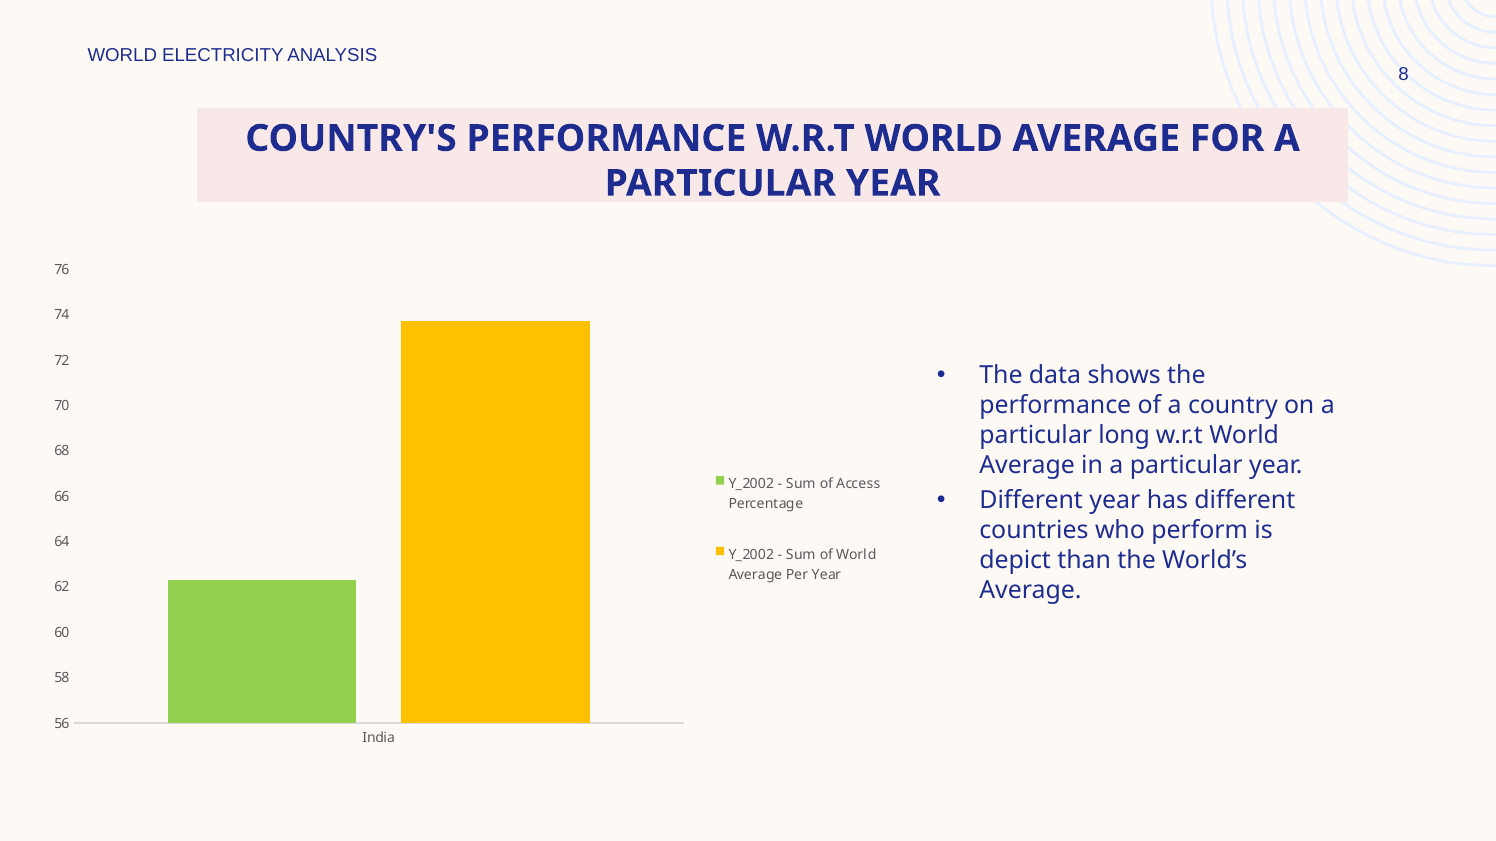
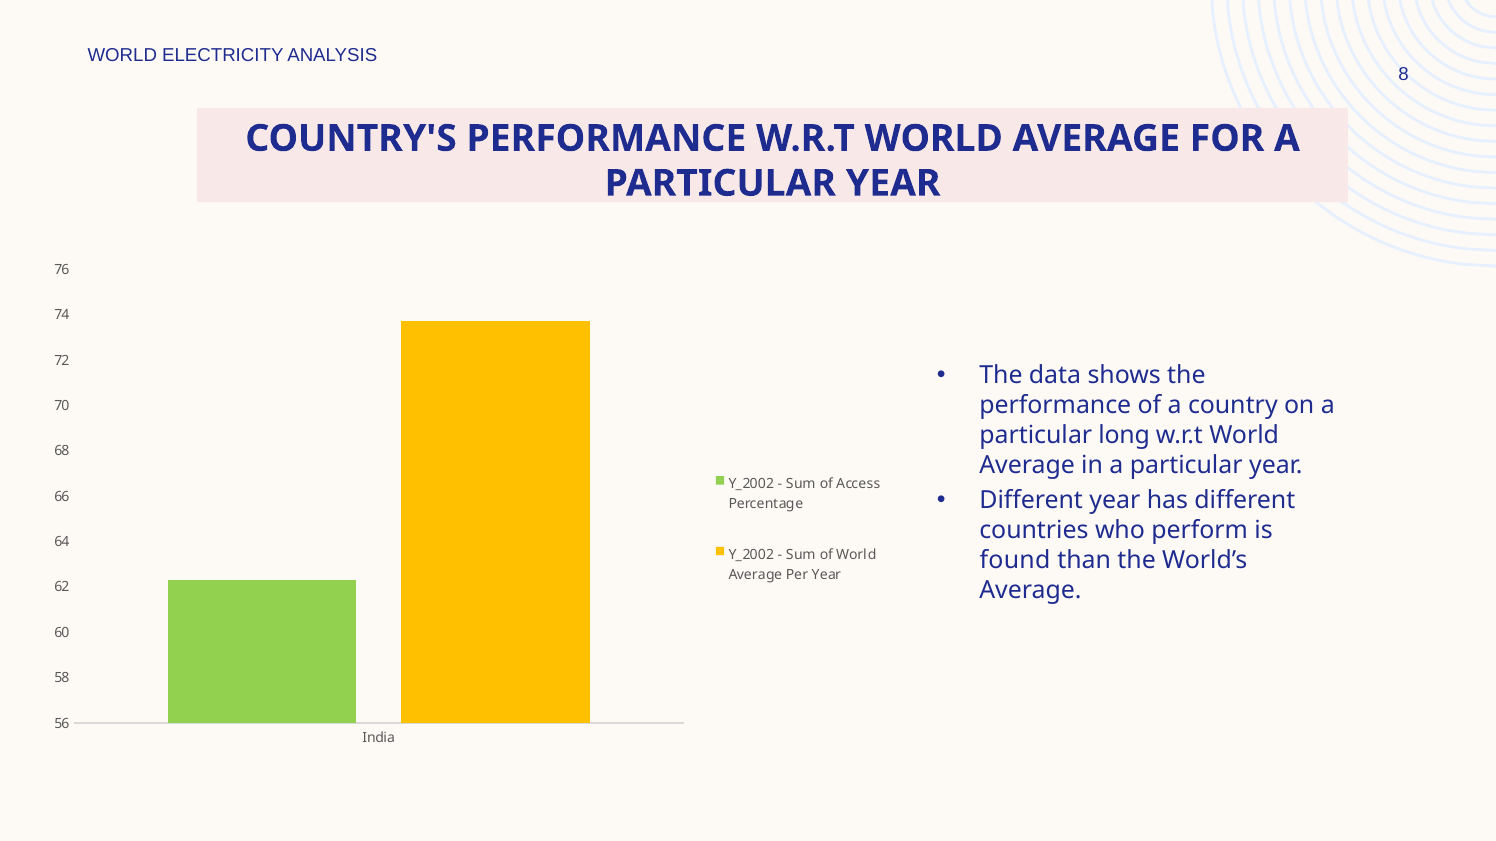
depict: depict -> found
